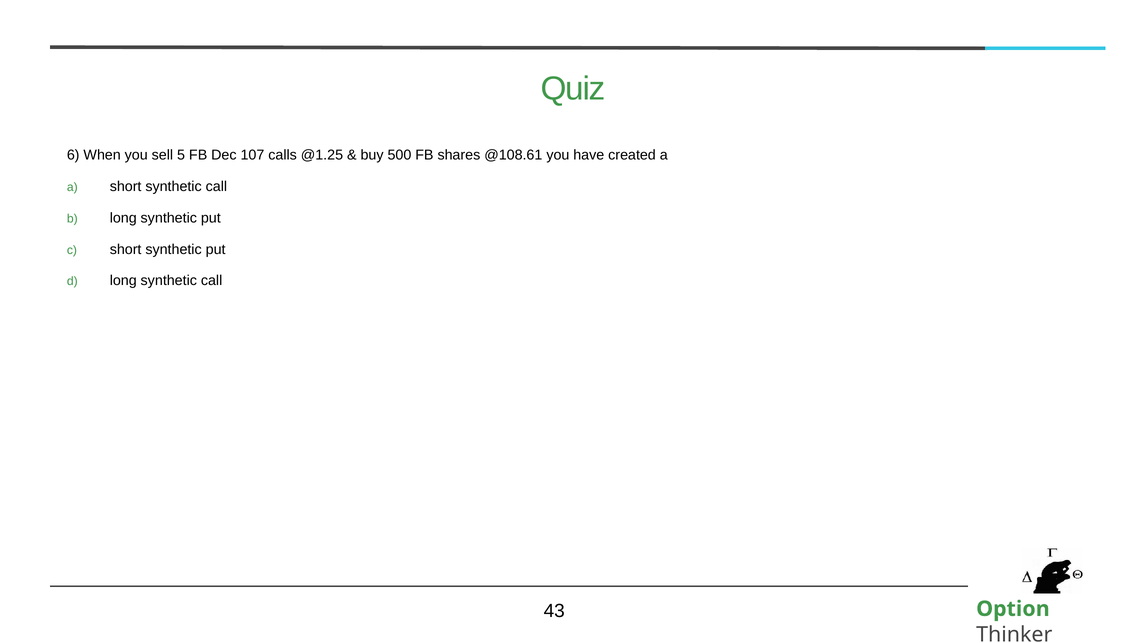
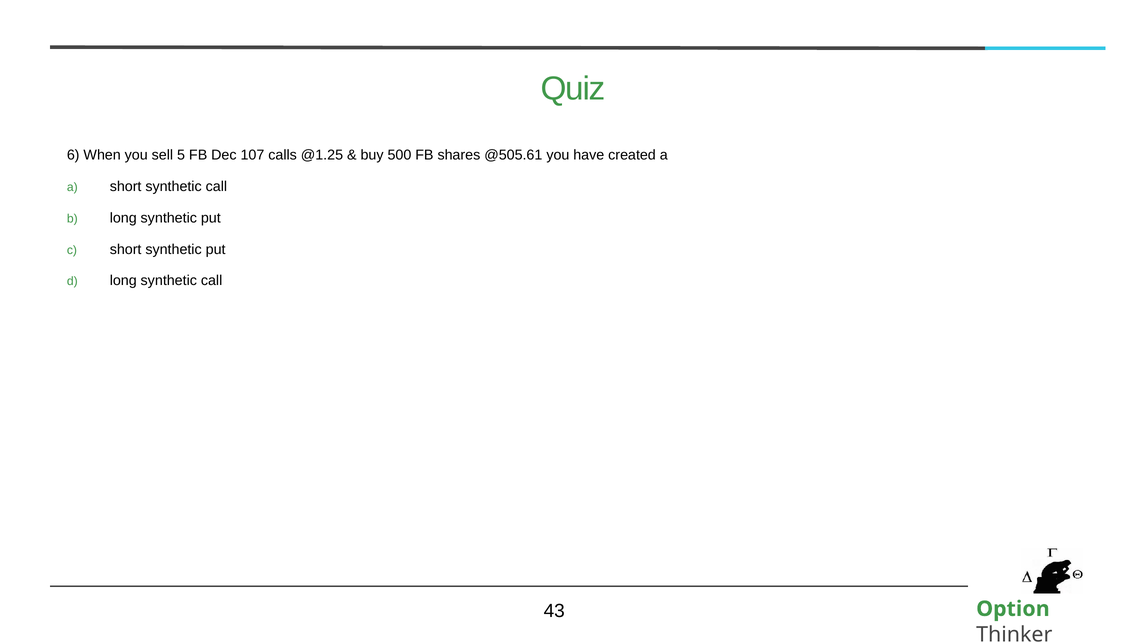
@108.61: @108.61 -> @505.61
